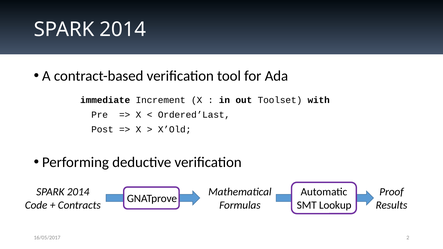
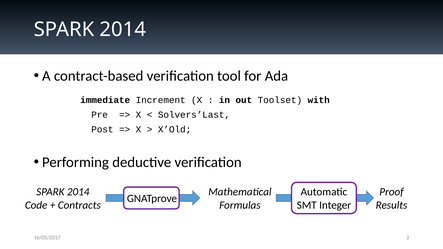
Ordered’Last: Ordered’Last -> Solvers’Last
Lookup: Lookup -> Integer
